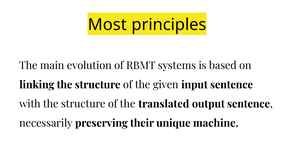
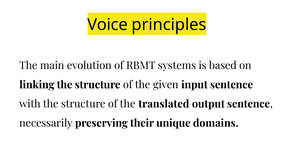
Most: Most -> Voice
machine: machine -> domains
